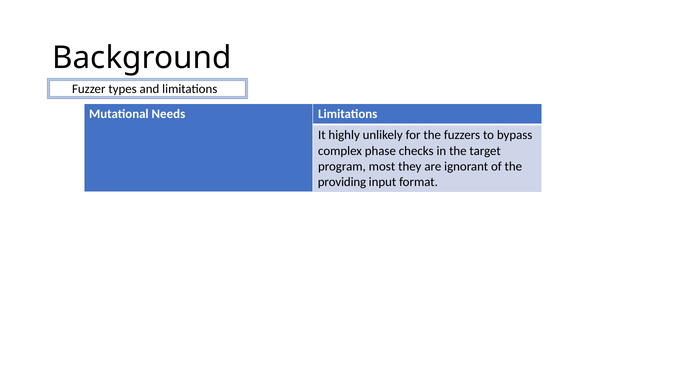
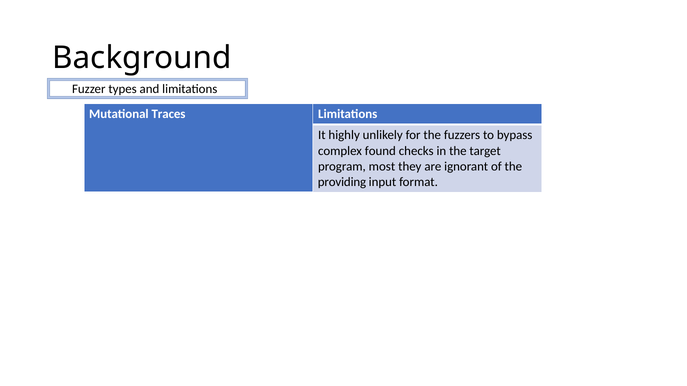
Needs: Needs -> Traces
phase: phase -> found
